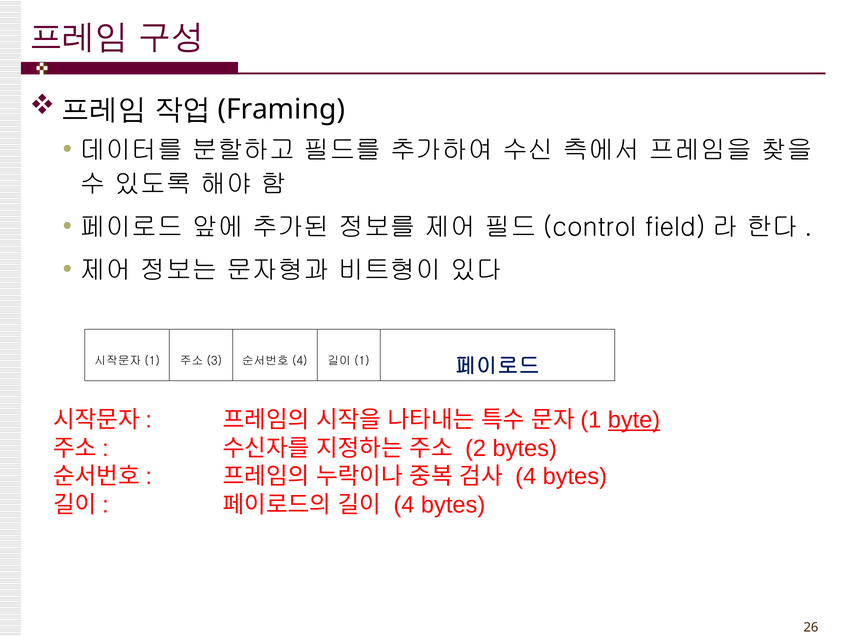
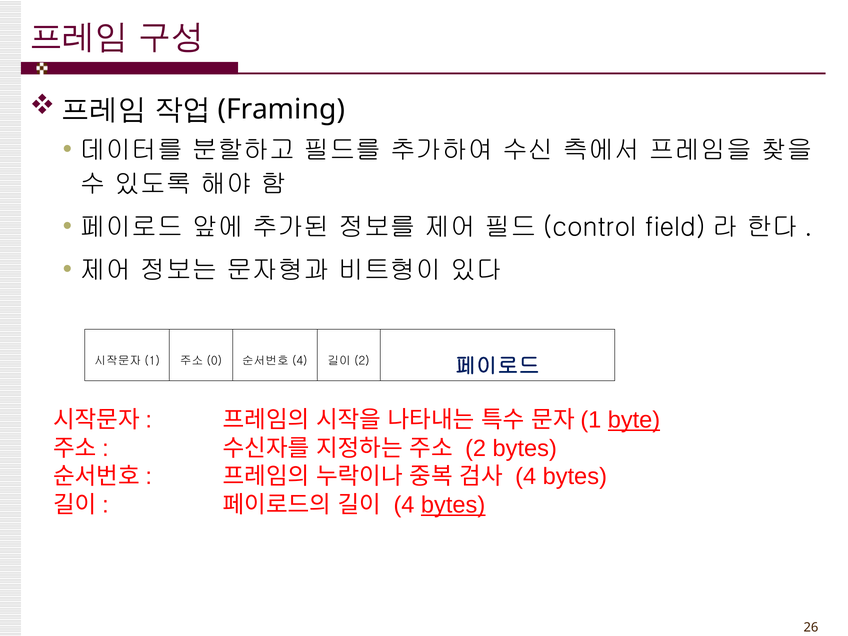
3: 3 -> 0
1 at (362, 361): 1 -> 2
bytes at (453, 505) underline: none -> present
